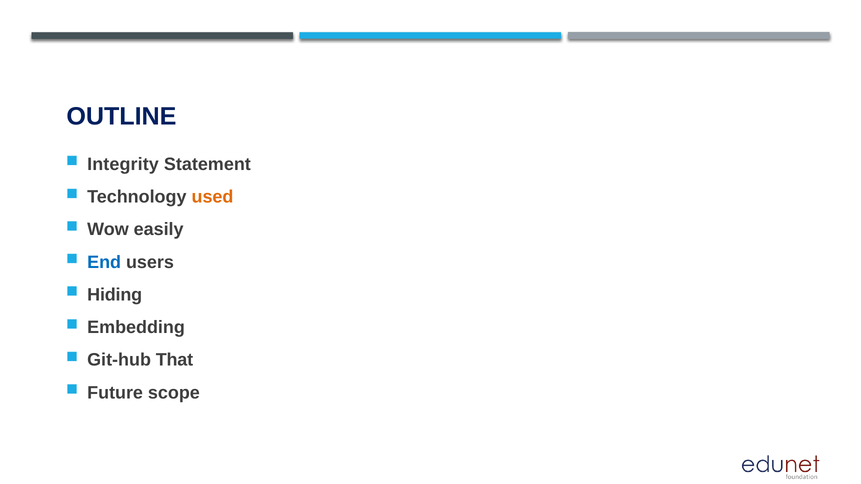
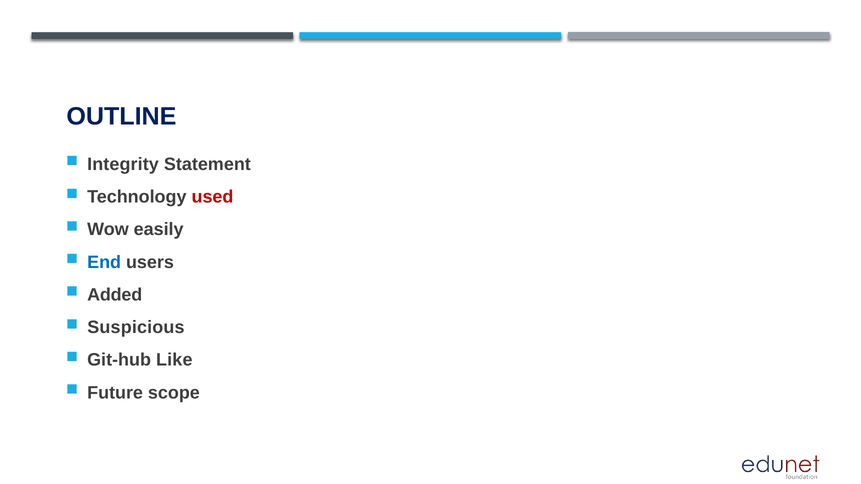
used colour: orange -> red
Hiding: Hiding -> Added
Embedding: Embedding -> Suspicious
That: That -> Like
